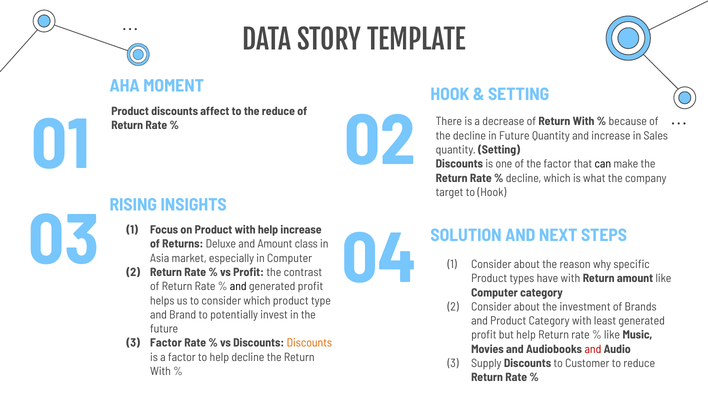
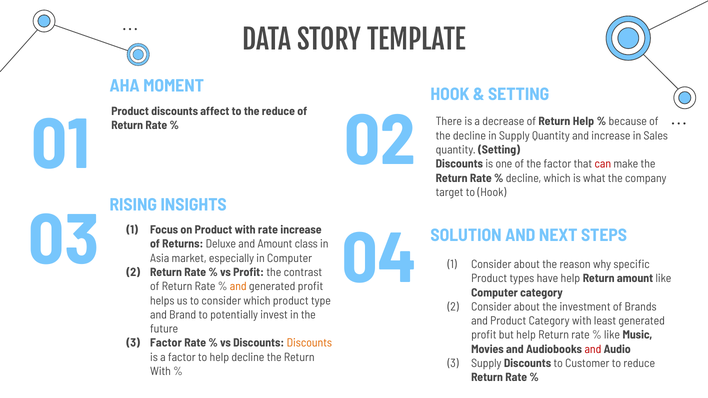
of Return With: With -> Help
in Future: Future -> Supply
can colour: black -> red
with help: help -> rate
have with: with -> help
and at (238, 287) colour: black -> orange
